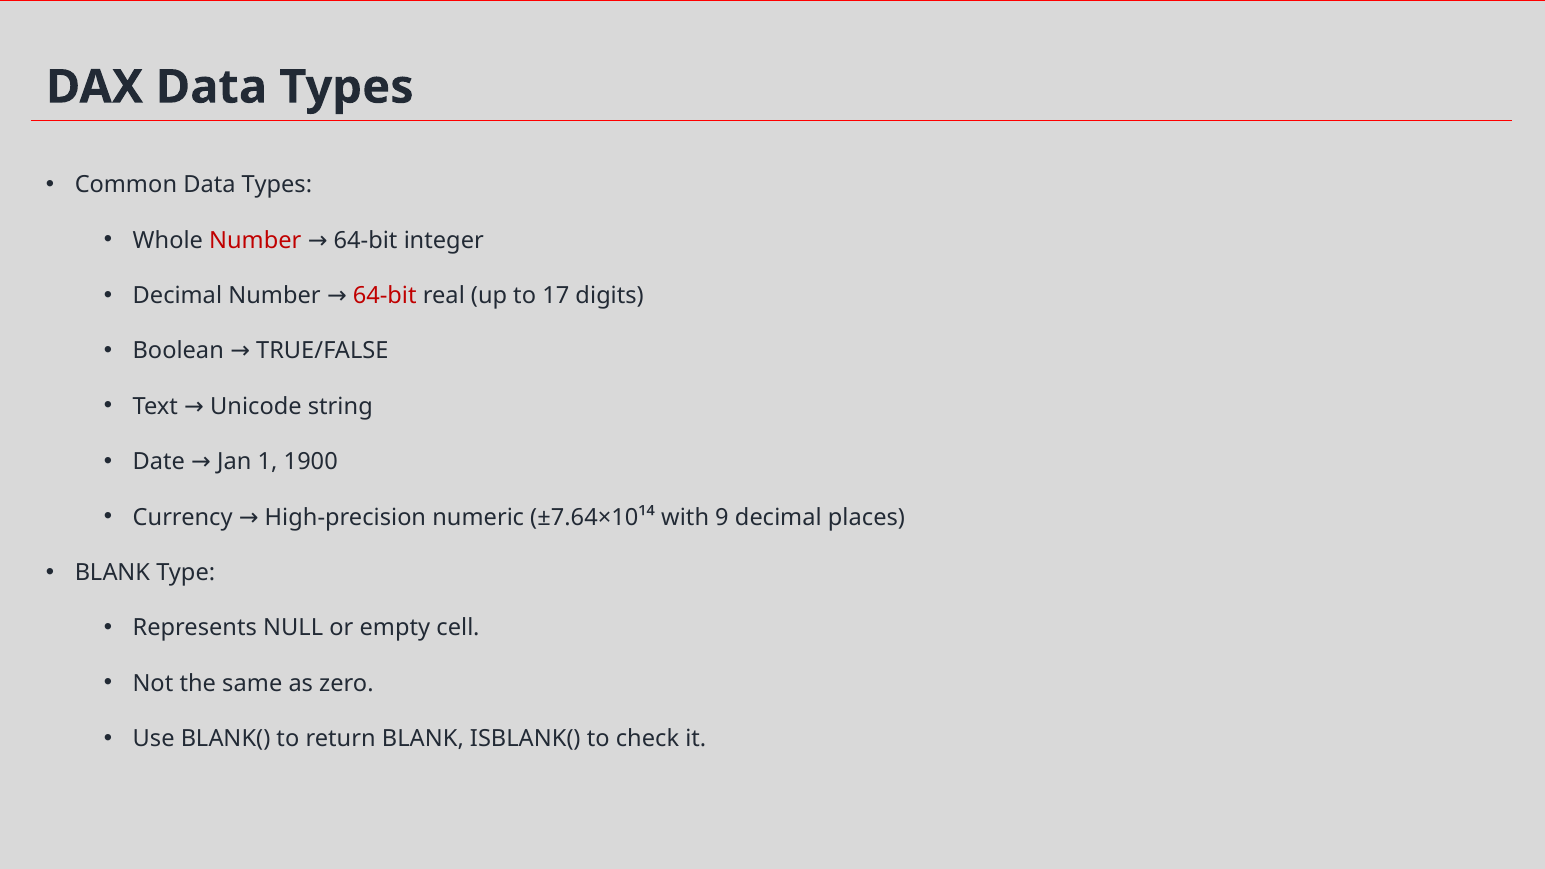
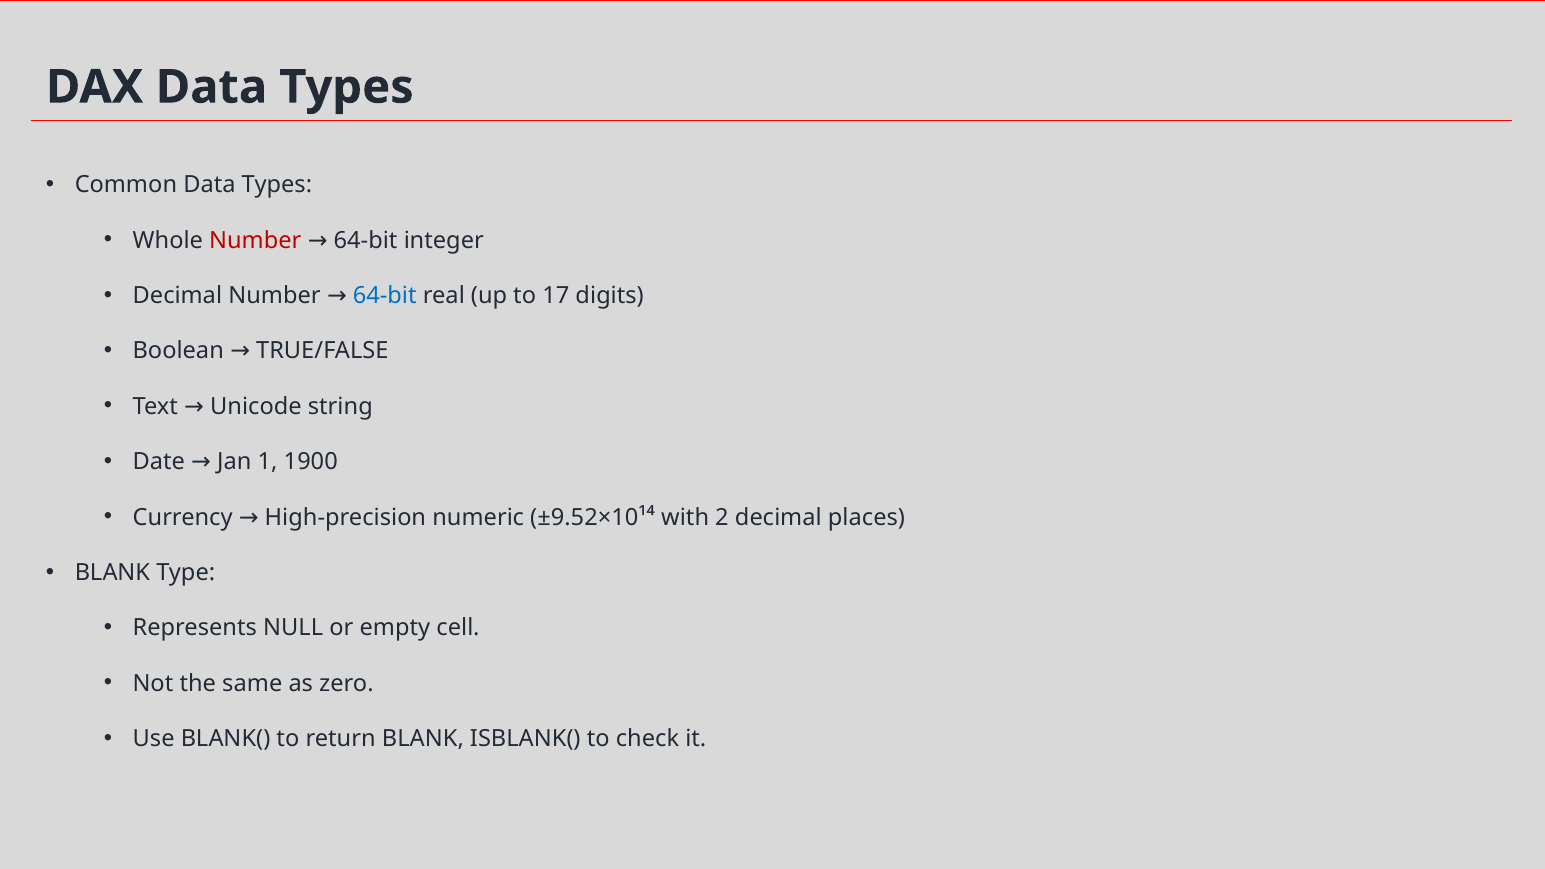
64-bit at (385, 296) colour: red -> blue
±7.64×10¹⁴: ±7.64×10¹⁴ -> ±9.52×10¹⁴
9: 9 -> 2
